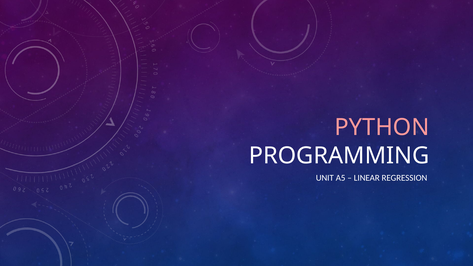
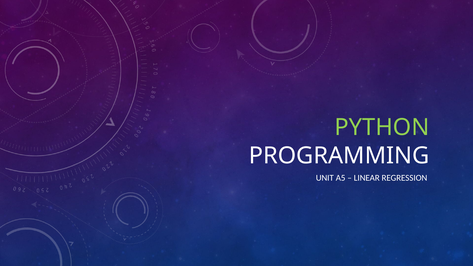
PYTHON colour: pink -> light green
